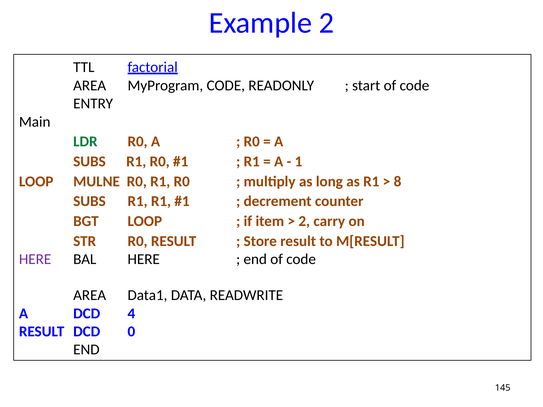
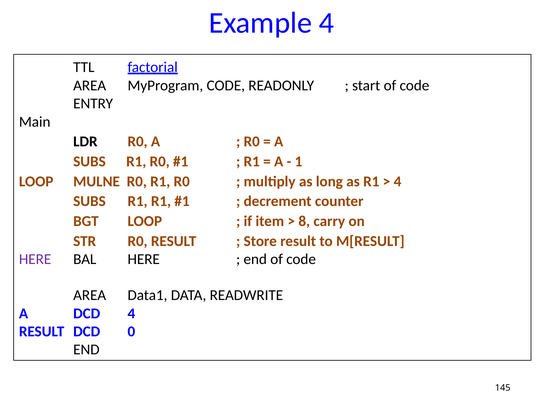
Example 2: 2 -> 4
LDR colour: green -> black
8 at (398, 181): 8 -> 4
2 at (304, 221): 2 -> 8
